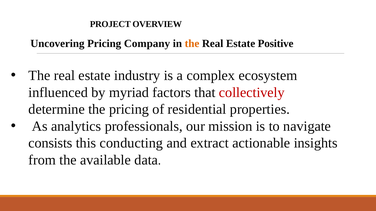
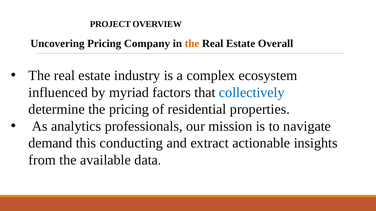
Positive: Positive -> Overall
collectively colour: red -> blue
consists: consists -> demand
